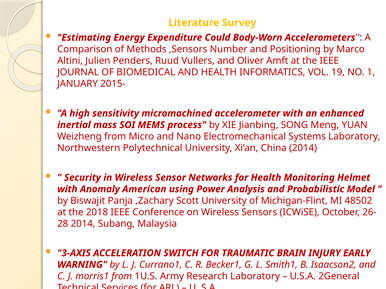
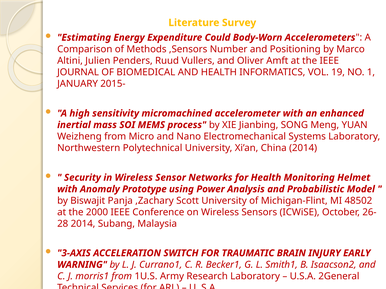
American: American -> Prototype
2018: 2018 -> 2000
